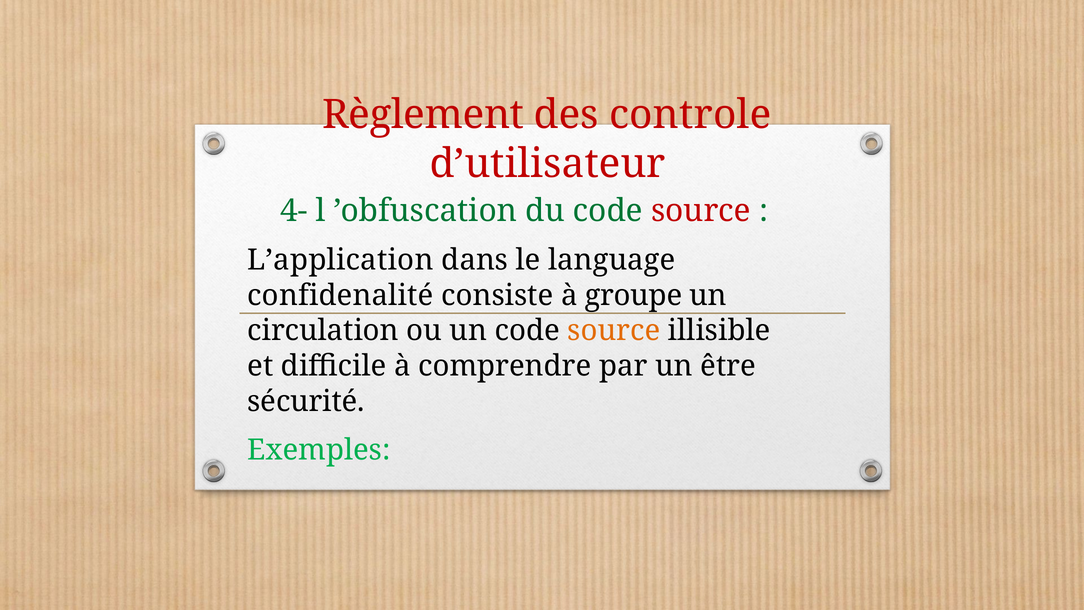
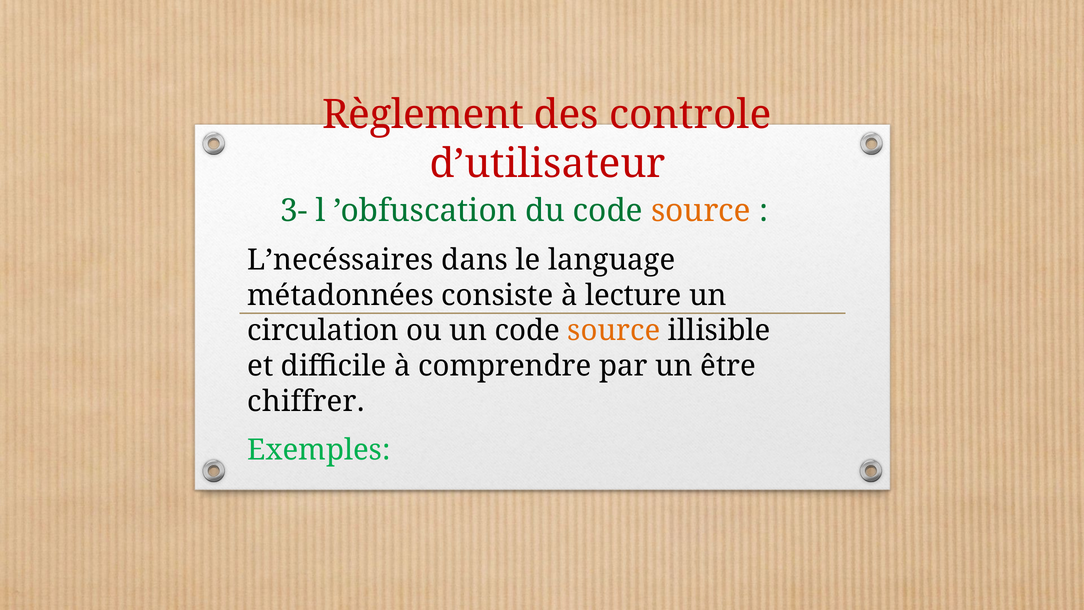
4-: 4- -> 3-
source at (701, 211) colour: red -> orange
L’application: L’application -> L’necéssaires
confidenalité: confidenalité -> métadonnées
groupe: groupe -> lecture
sécurité: sécurité -> chiffrer
